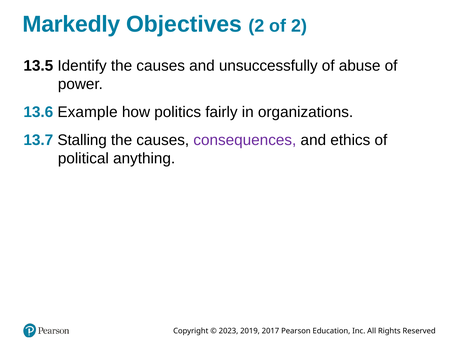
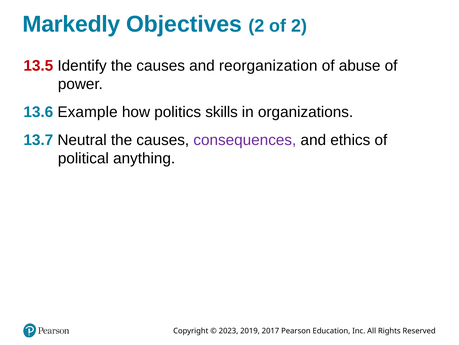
13.5 colour: black -> red
unsuccessfully: unsuccessfully -> reorganization
fairly: fairly -> skills
Stalling: Stalling -> Neutral
